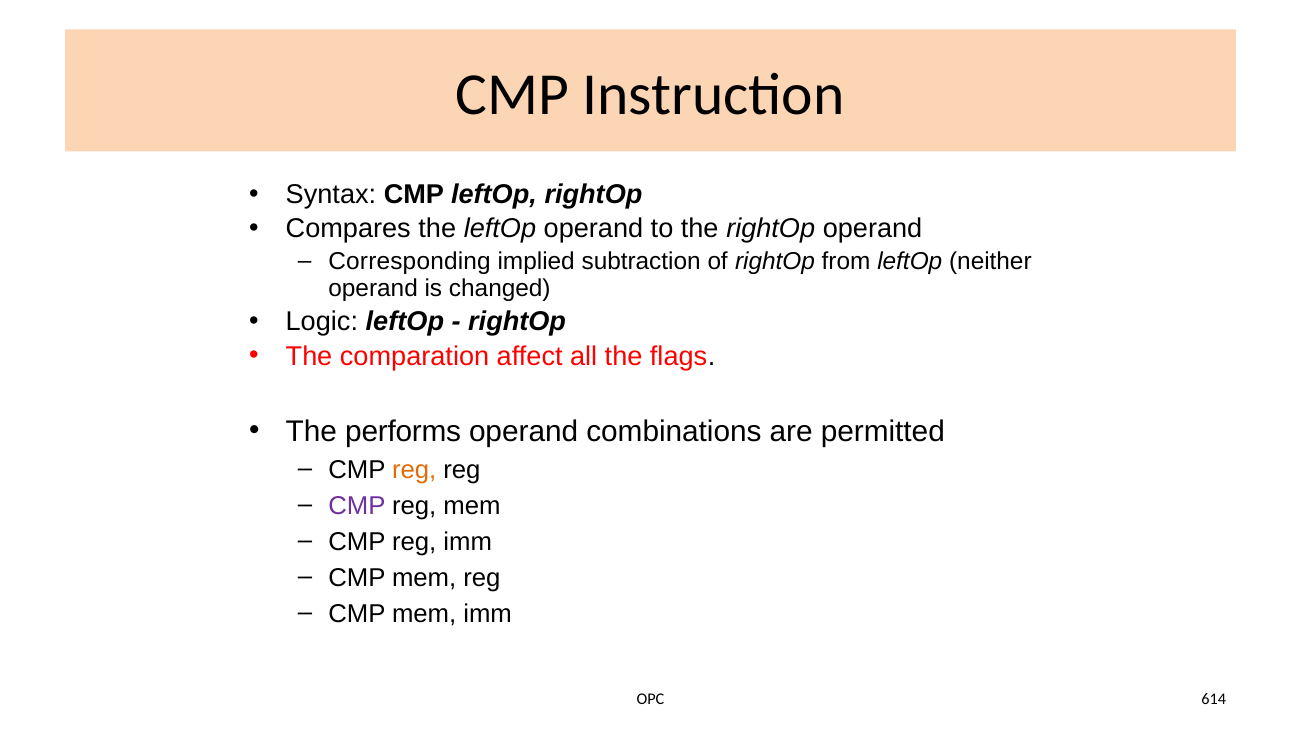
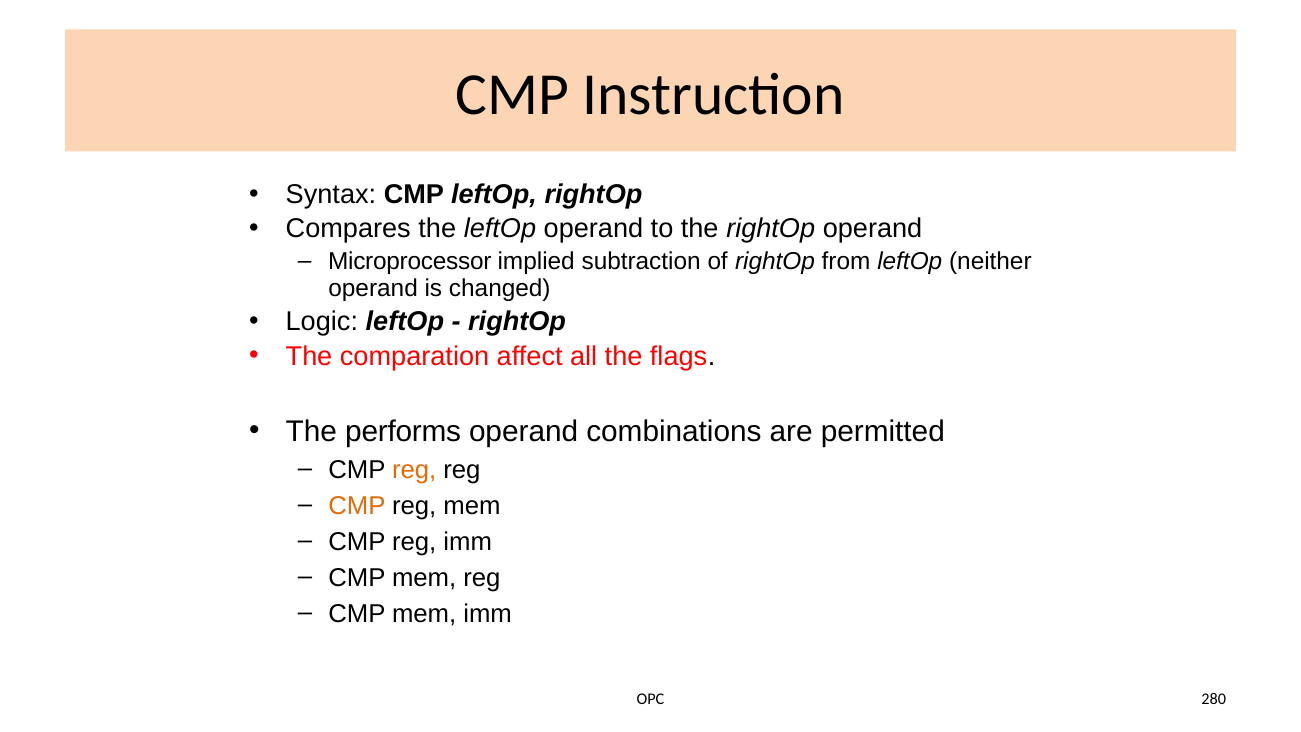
Corresponding: Corresponding -> Microprocessor
CMP at (357, 506) colour: purple -> orange
614: 614 -> 280
